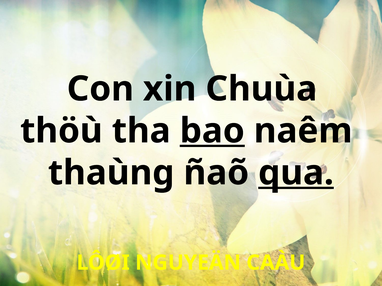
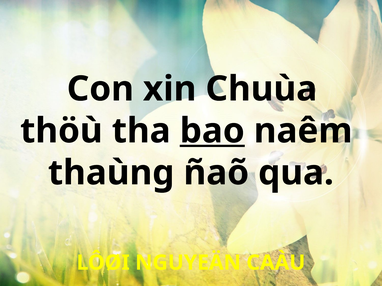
qua underline: present -> none
